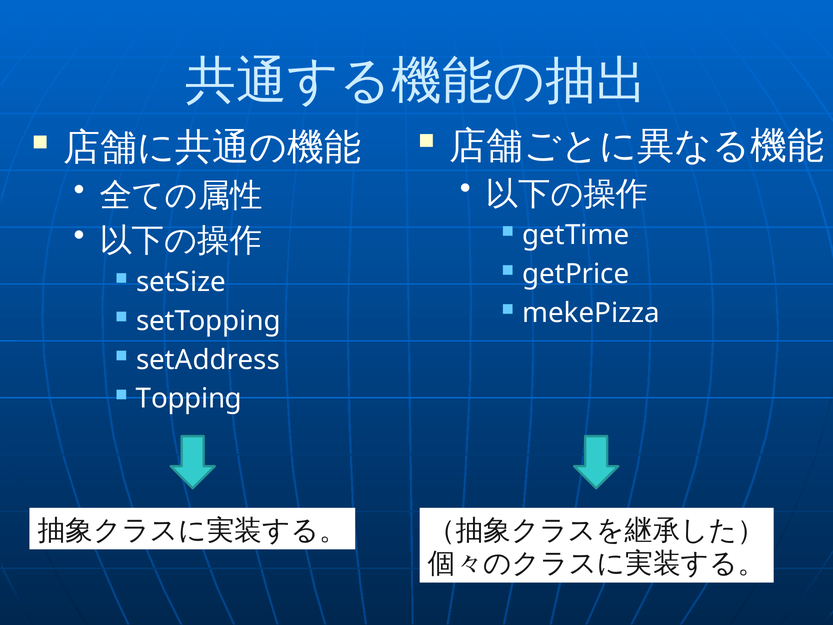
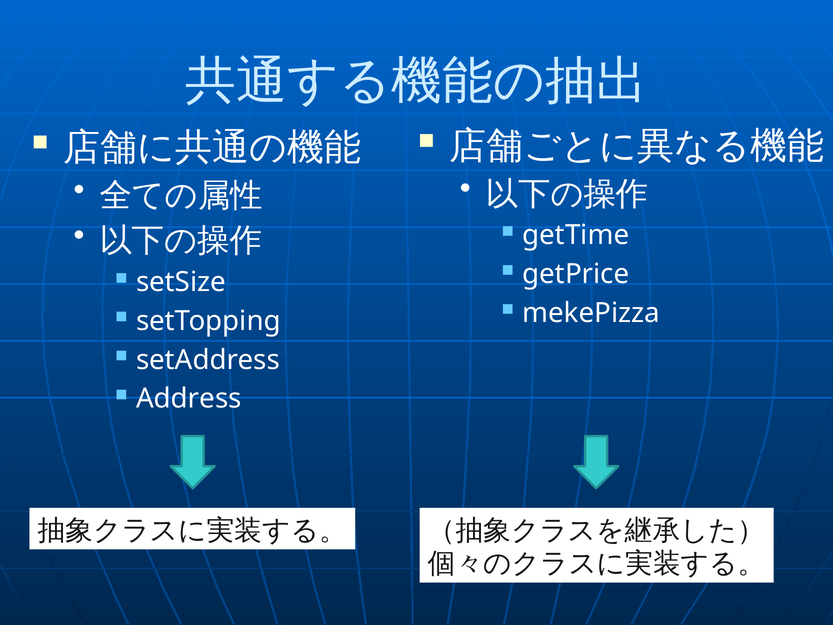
Topping: Topping -> Address
